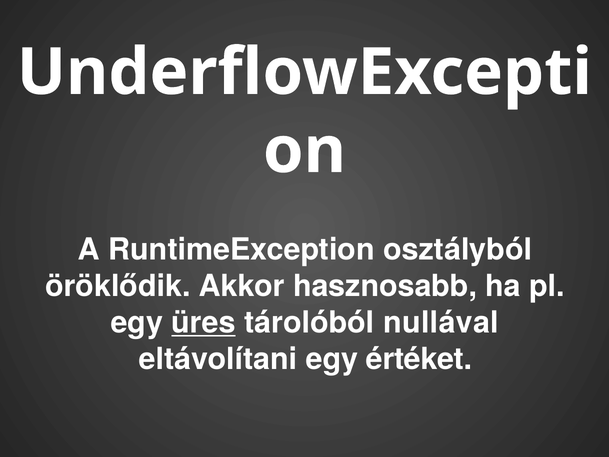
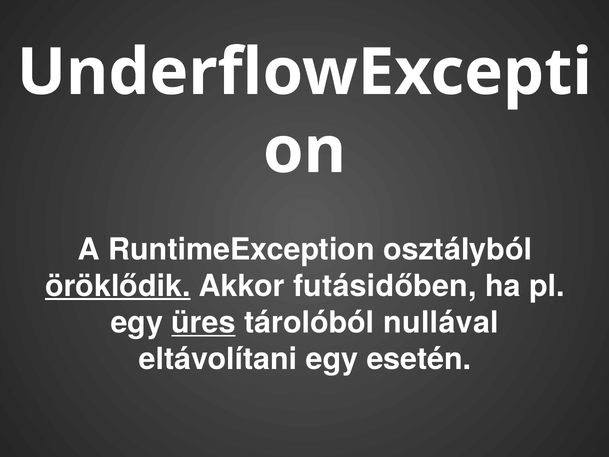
öröklődik underline: none -> present
hasznosabb: hasznosabb -> futásidőben
értéket: értéket -> esetén
